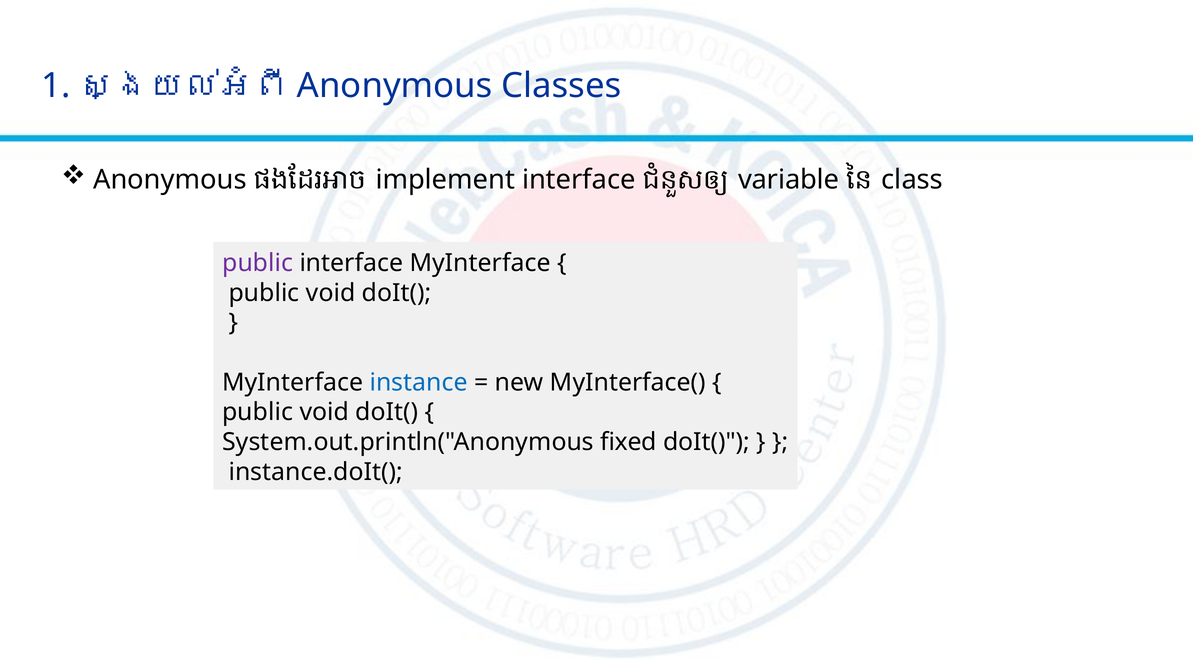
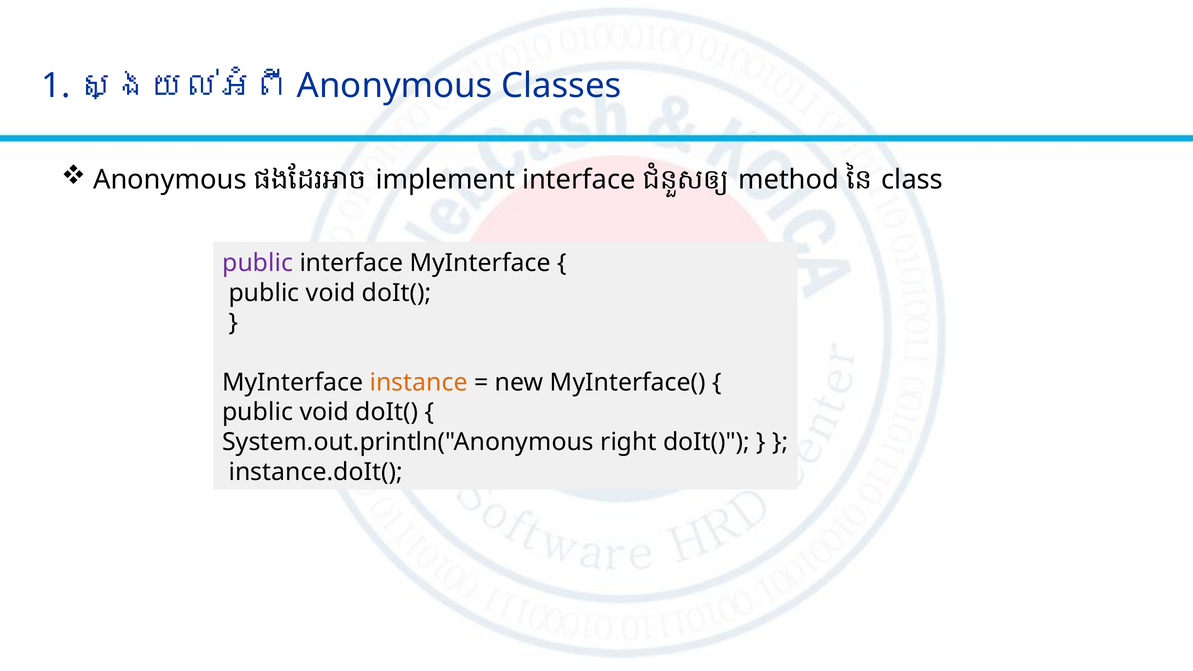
variable: variable -> method
instance colour: blue -> orange
fixed: fixed -> right
